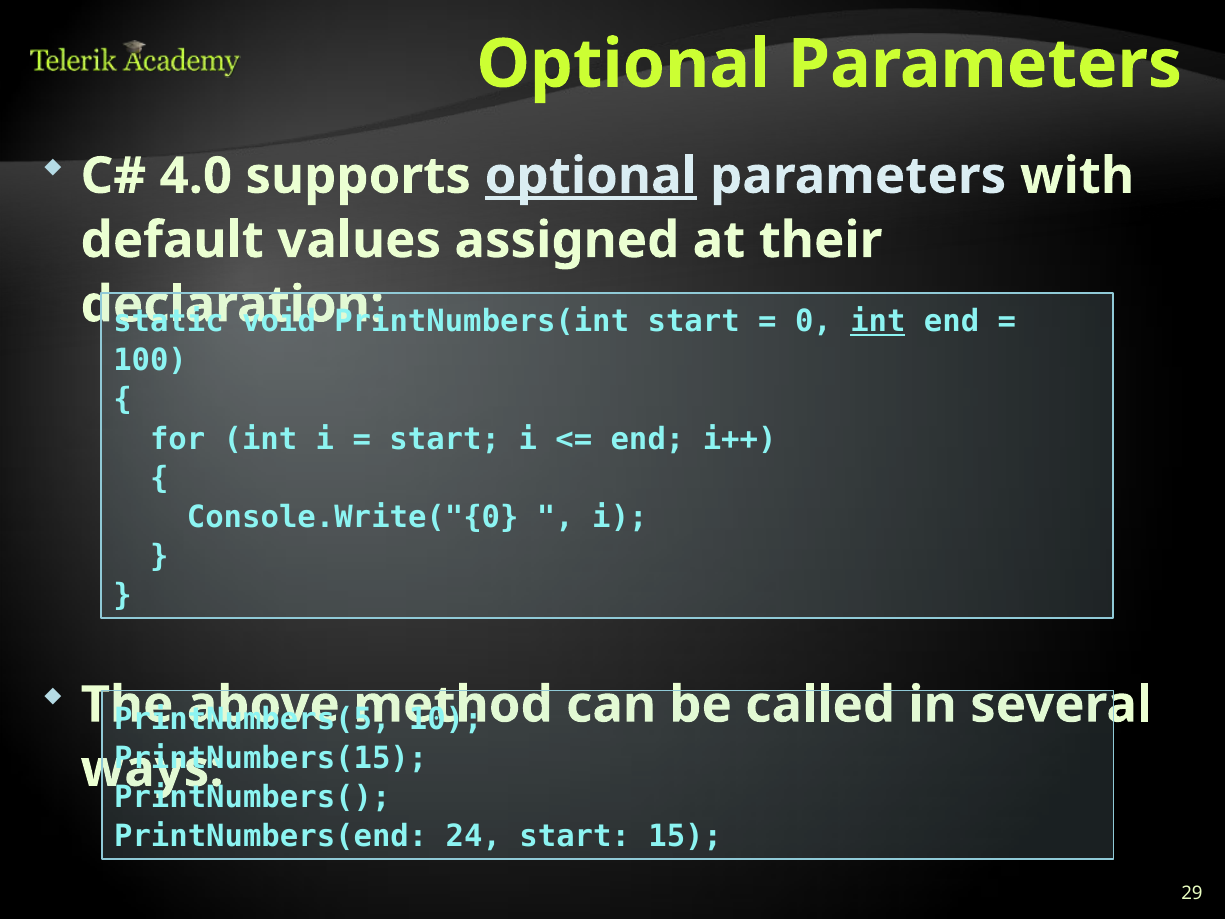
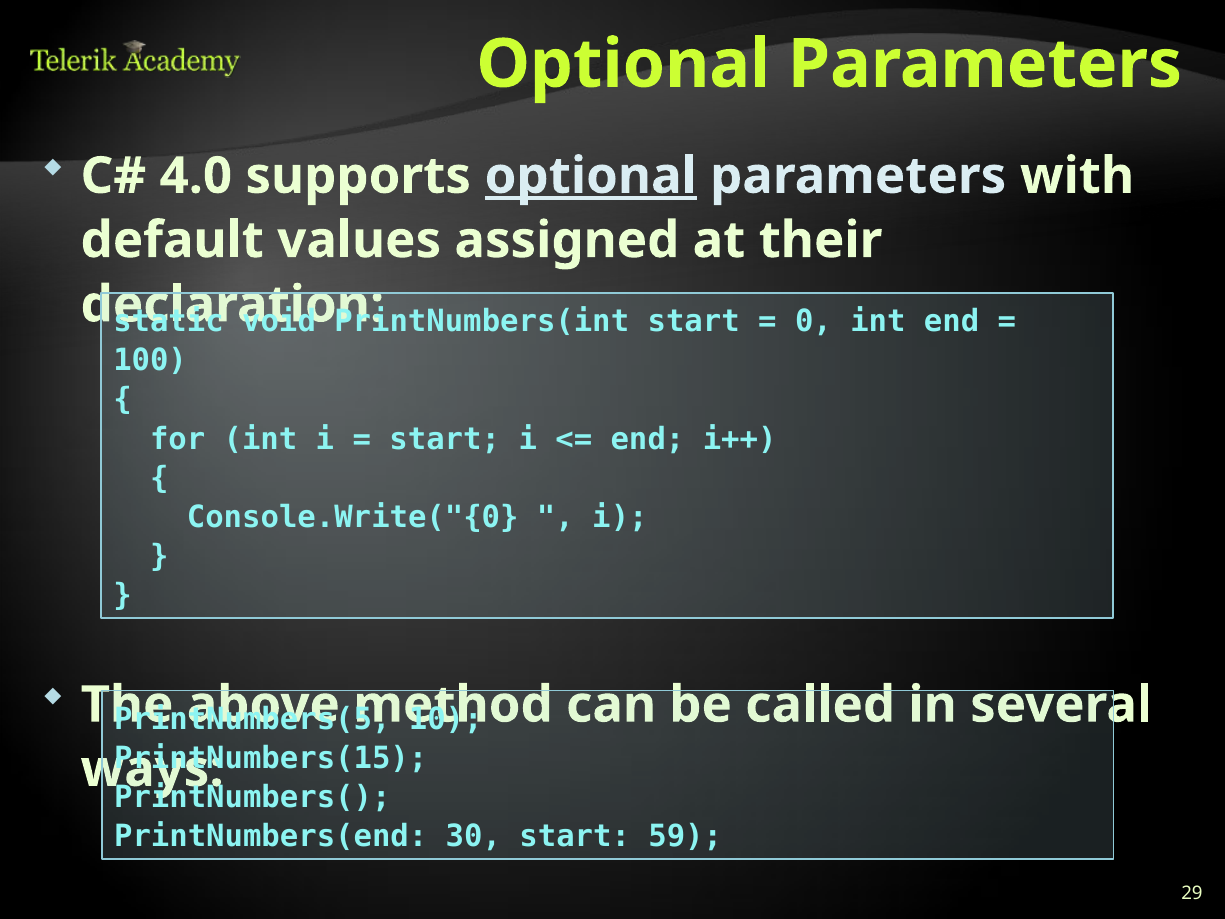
int at (878, 322) underline: present -> none
24: 24 -> 30
15: 15 -> 59
